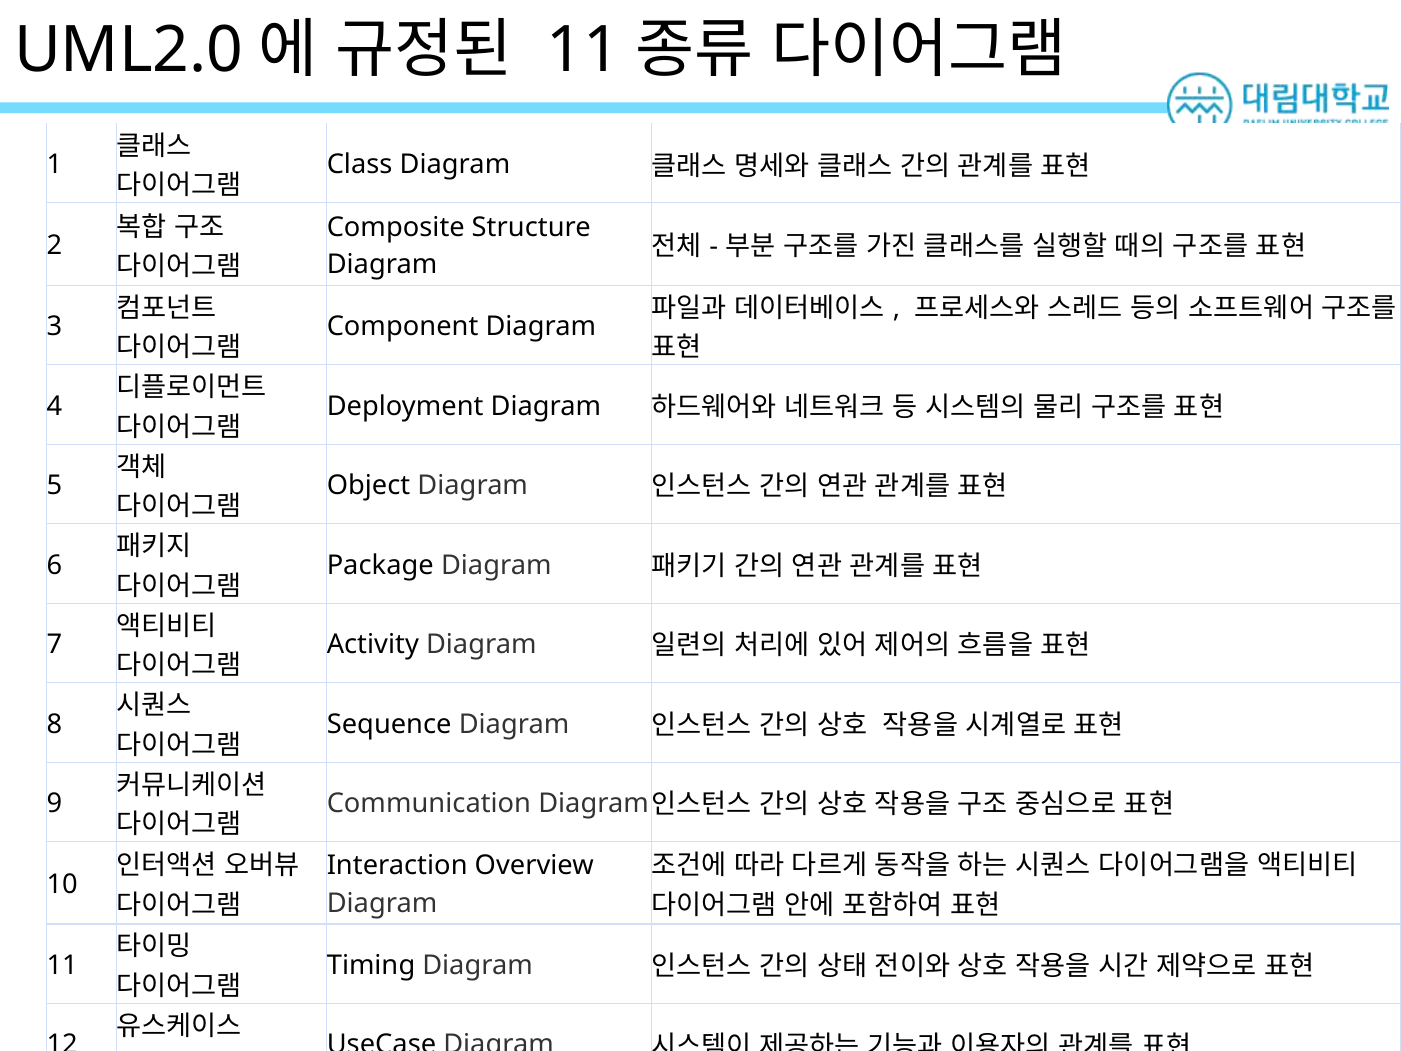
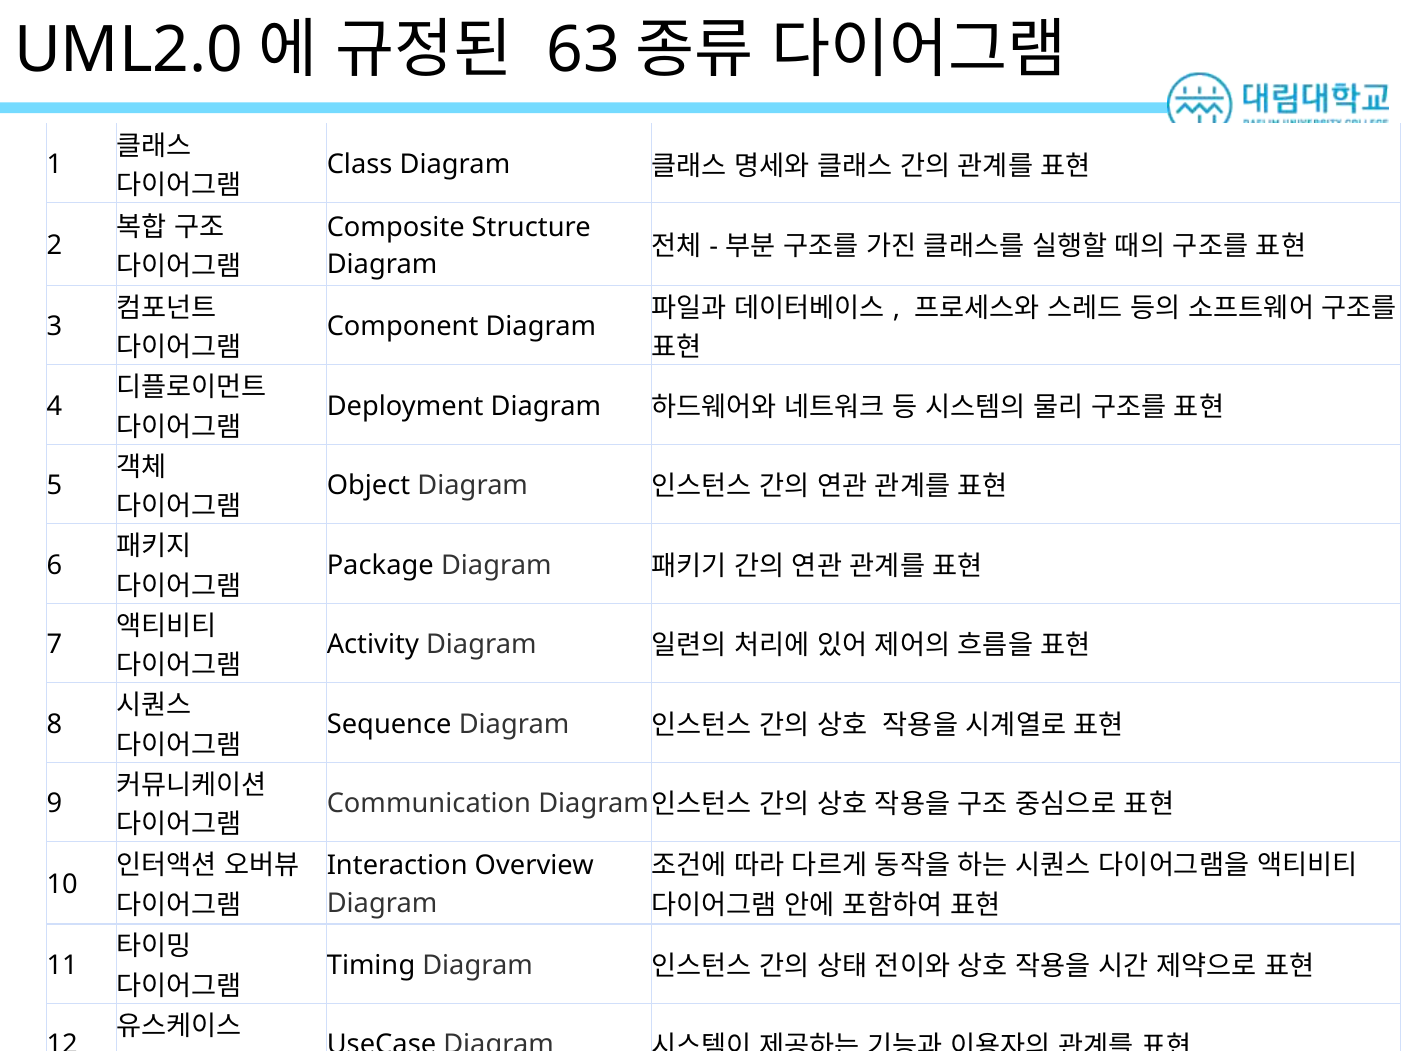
11 at (583, 50): 11 -> 63
